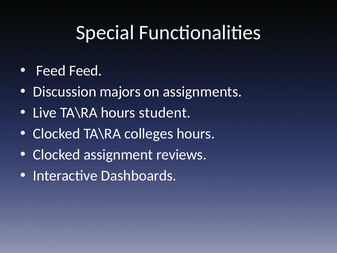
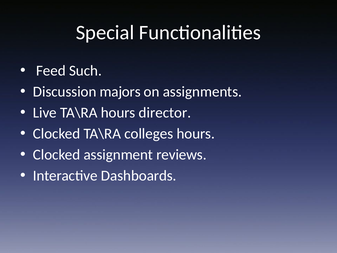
Feed Feed: Feed -> Such
student: student -> director
